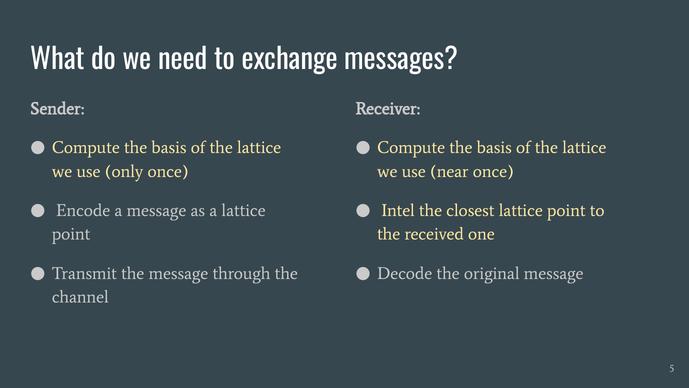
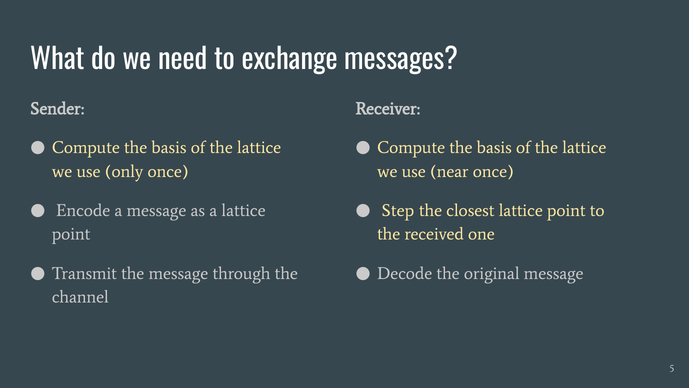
Intel: Intel -> Step
